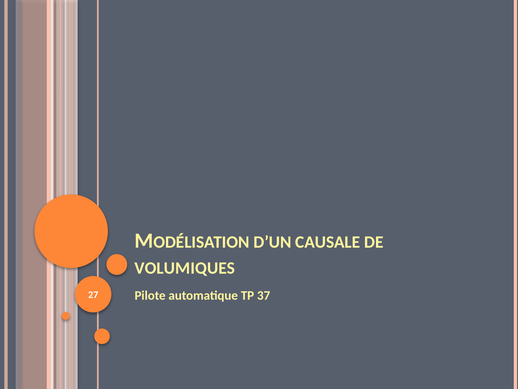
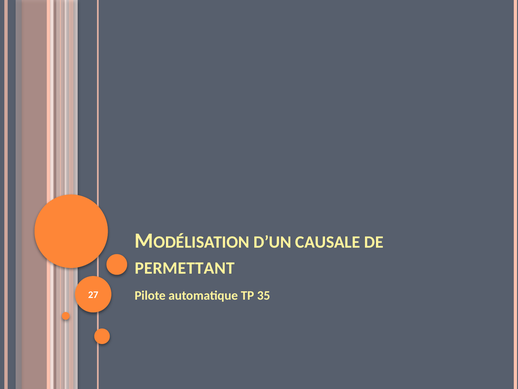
VOLUMIQUES: VOLUMIQUES -> PERMETTANT
37: 37 -> 35
